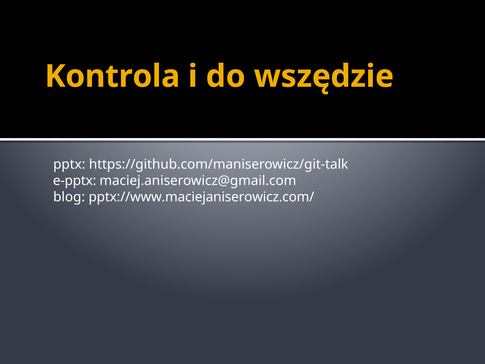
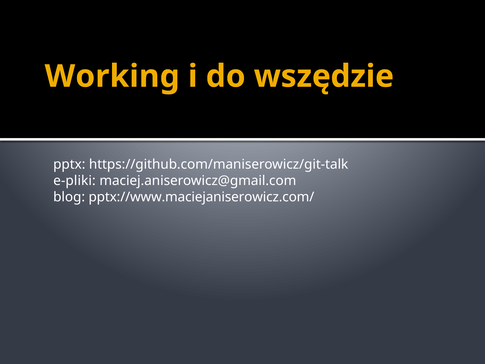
Kontrola: Kontrola -> Working
e-pptx: e-pptx -> e-pliki
